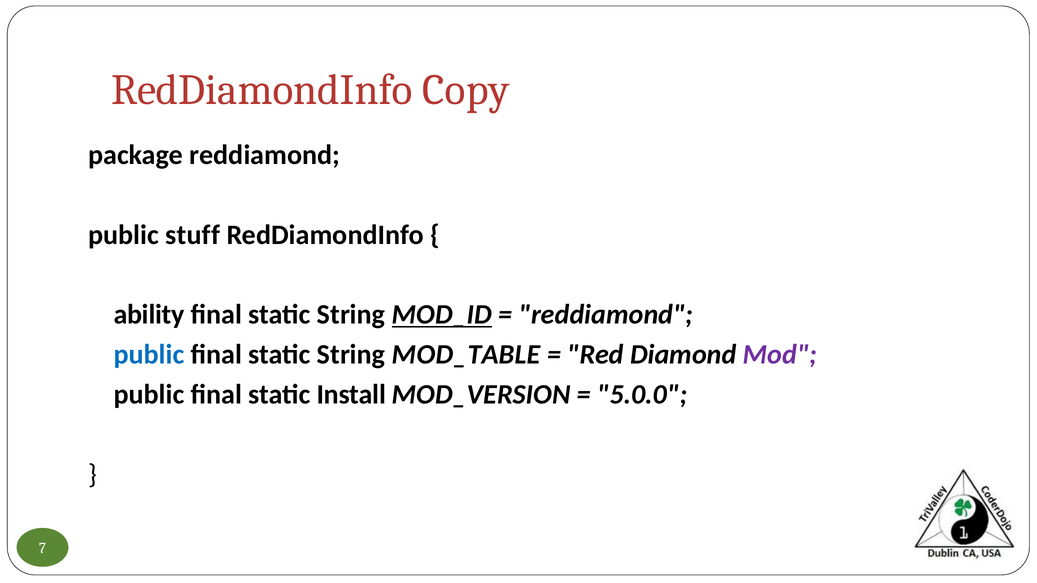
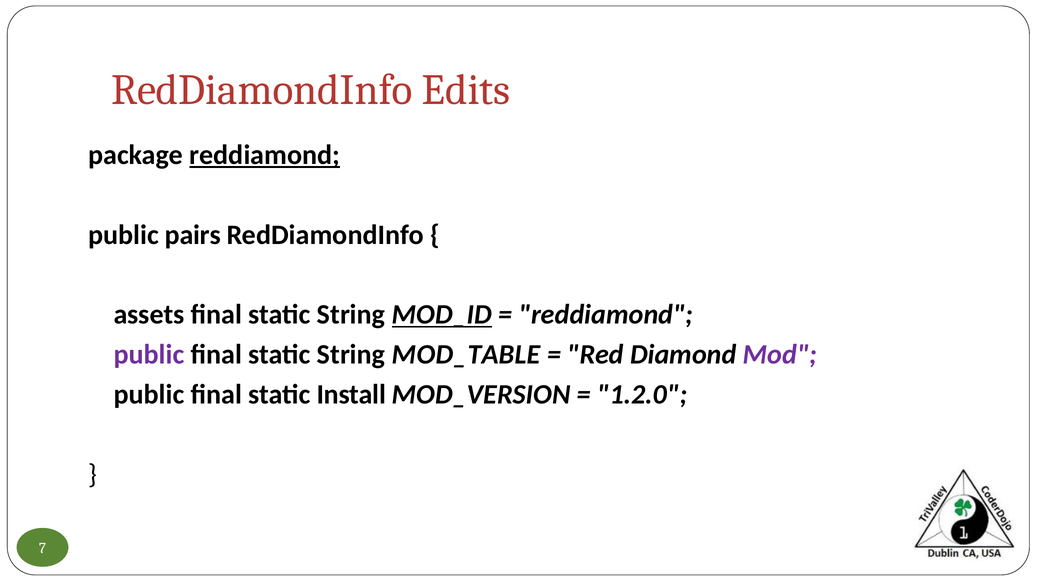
Copy: Copy -> Edits
reddiamond at (265, 155) underline: none -> present
stuff: stuff -> pairs
ability: ability -> assets
public at (149, 355) colour: blue -> purple
5.0.0: 5.0.0 -> 1.2.0
